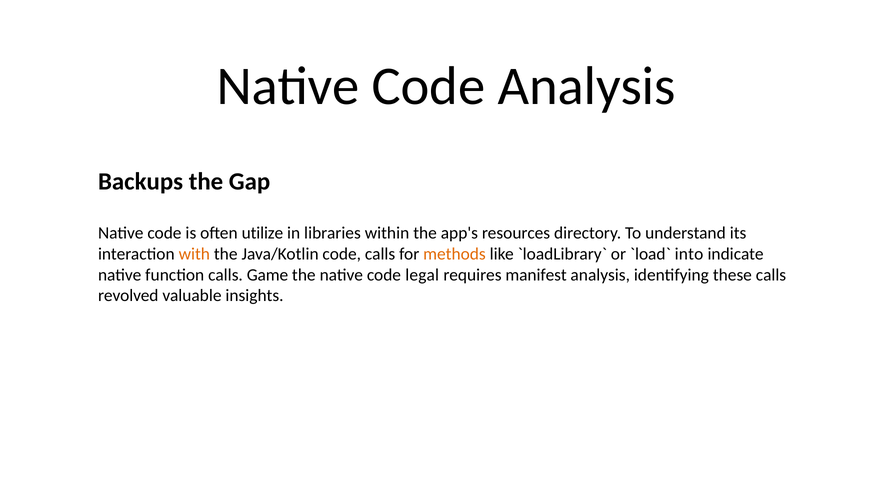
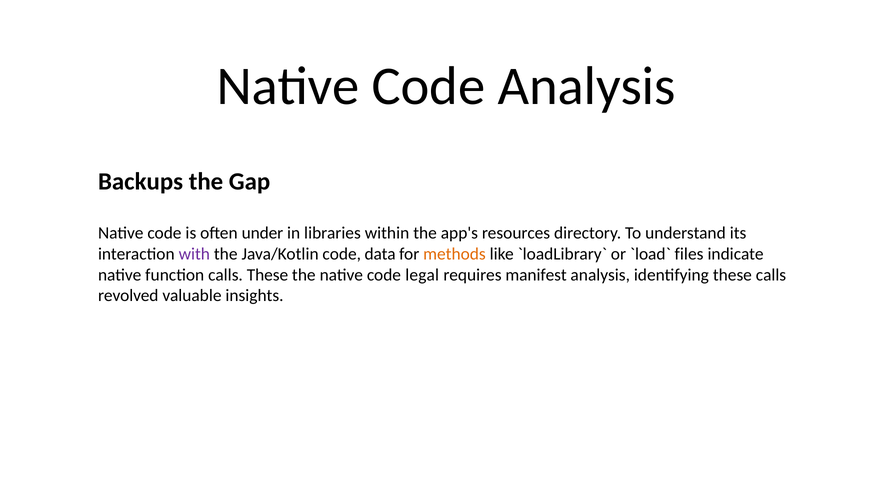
utilize: utilize -> under
with colour: orange -> purple
code calls: calls -> data
into: into -> files
calls Game: Game -> These
